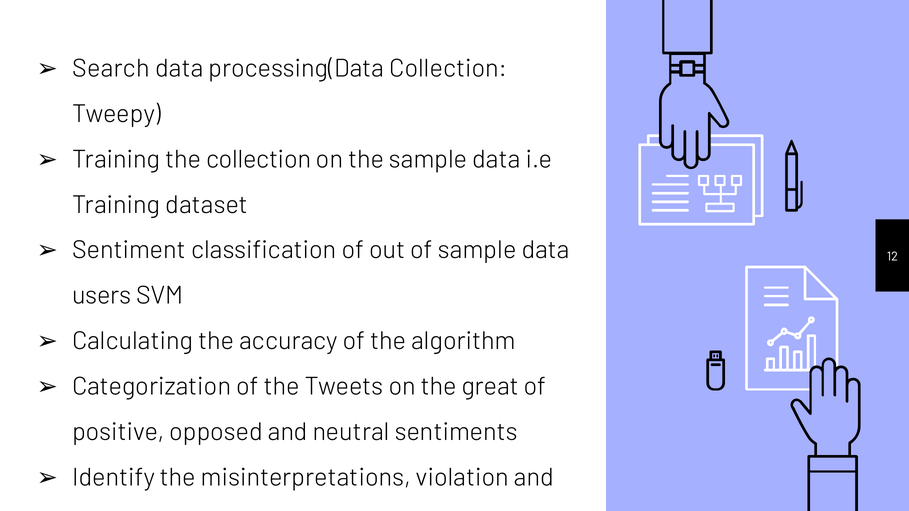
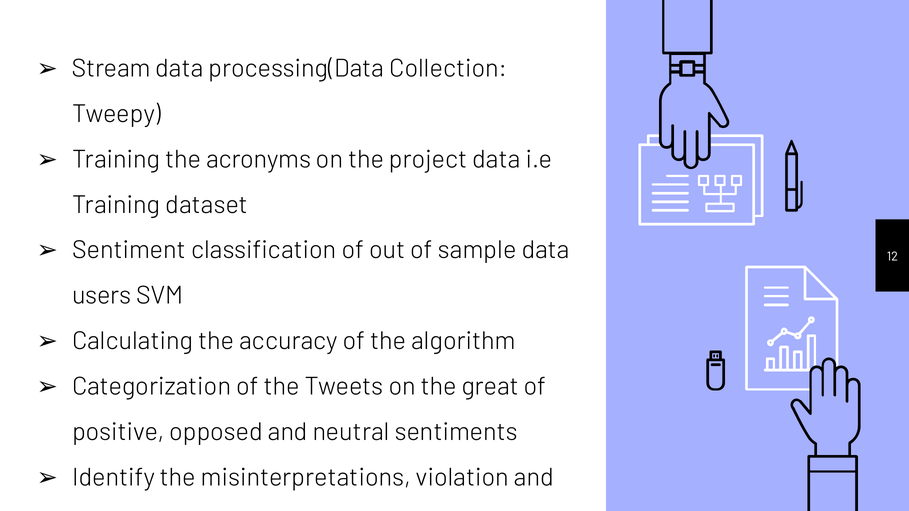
Search: Search -> Stream
the collection: collection -> acronyms
the sample: sample -> project
